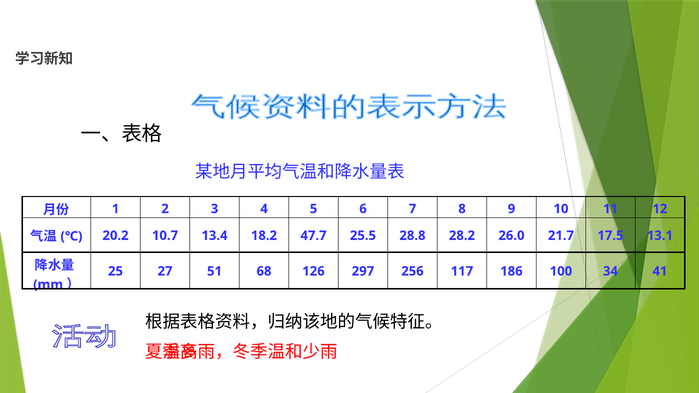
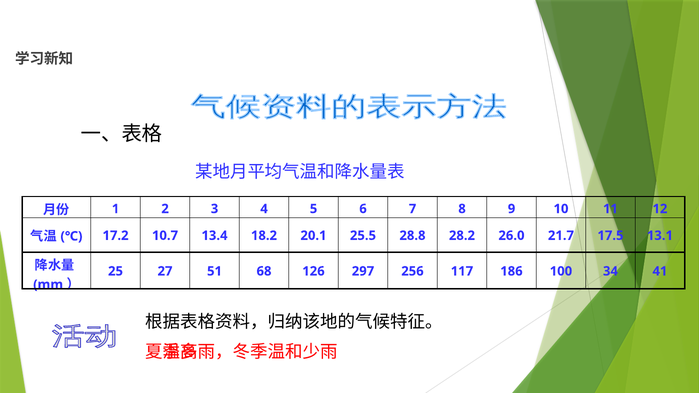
20.2: 20.2 -> 17.2
47.7: 47.7 -> 20.1
